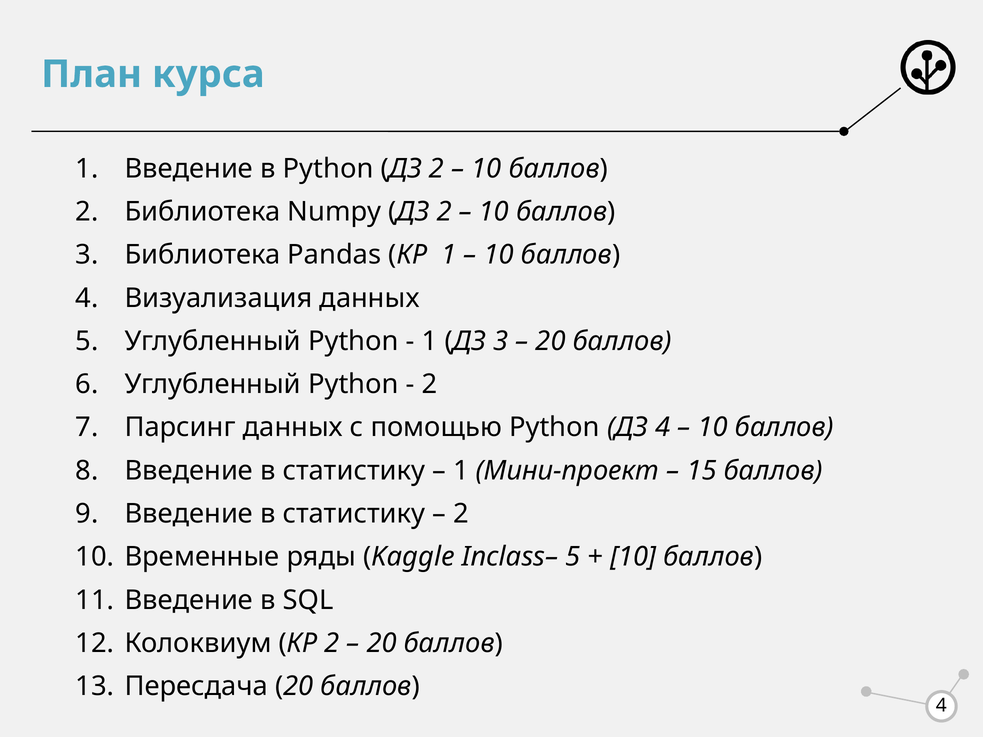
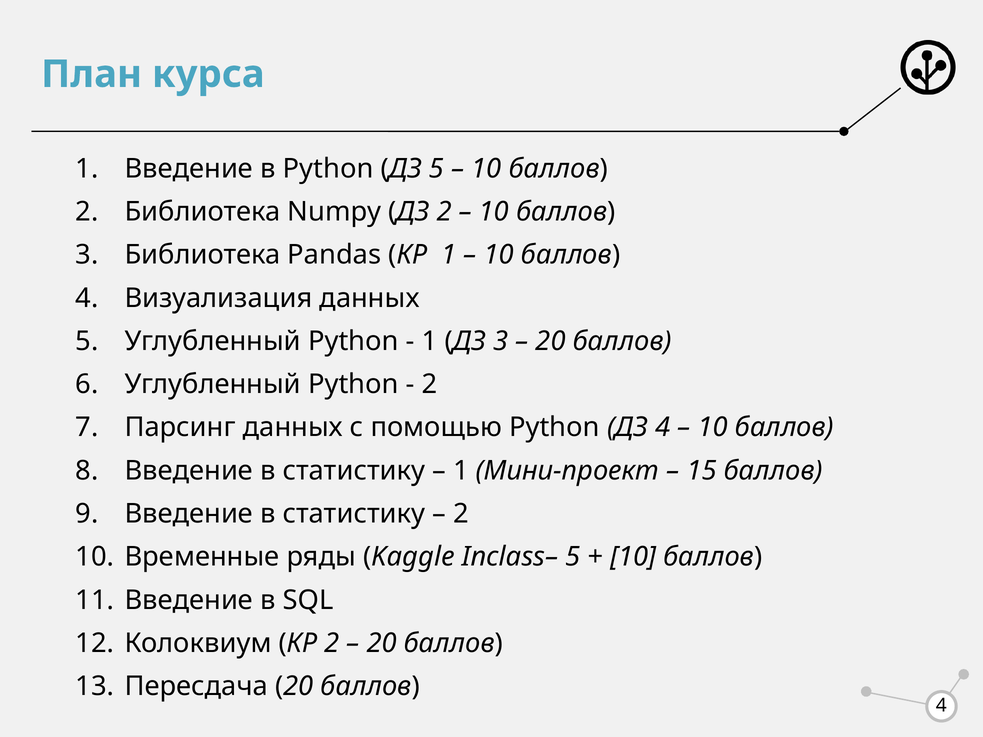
Python ДЗ 2: 2 -> 5
